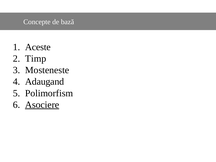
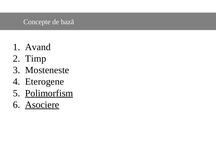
Aceste: Aceste -> Avand
Adaugand: Adaugand -> Eterogene
Polimorfism underline: none -> present
